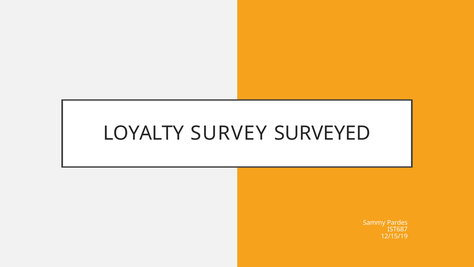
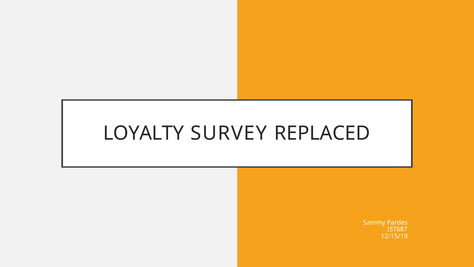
SURVEYED: SURVEYED -> REPLACED
